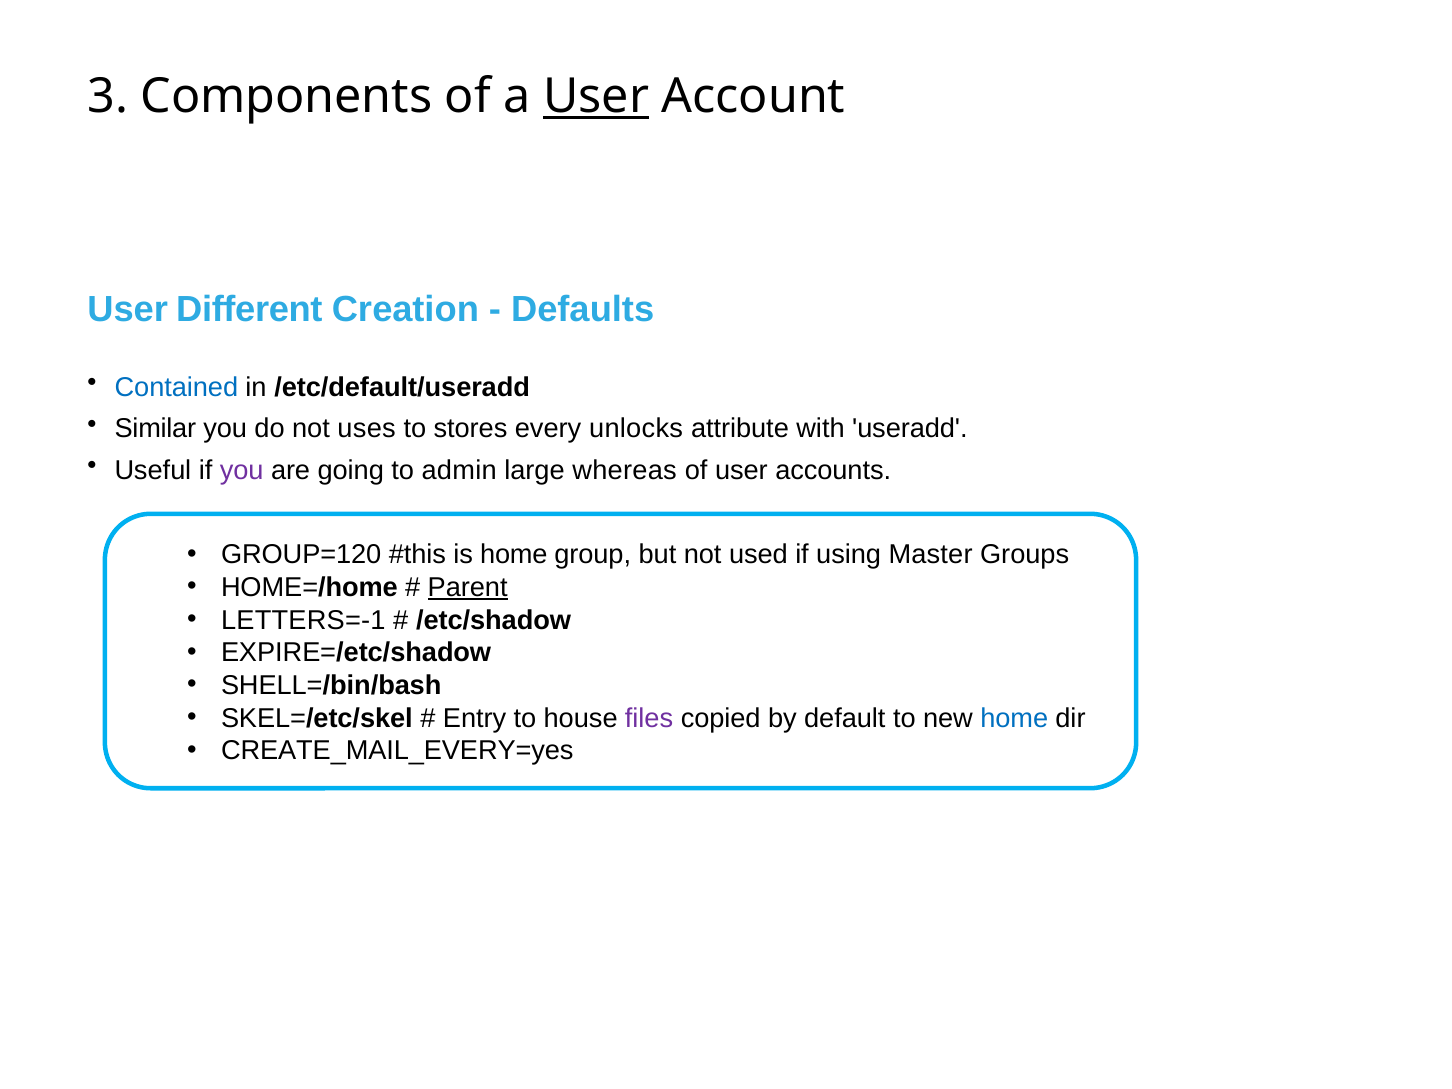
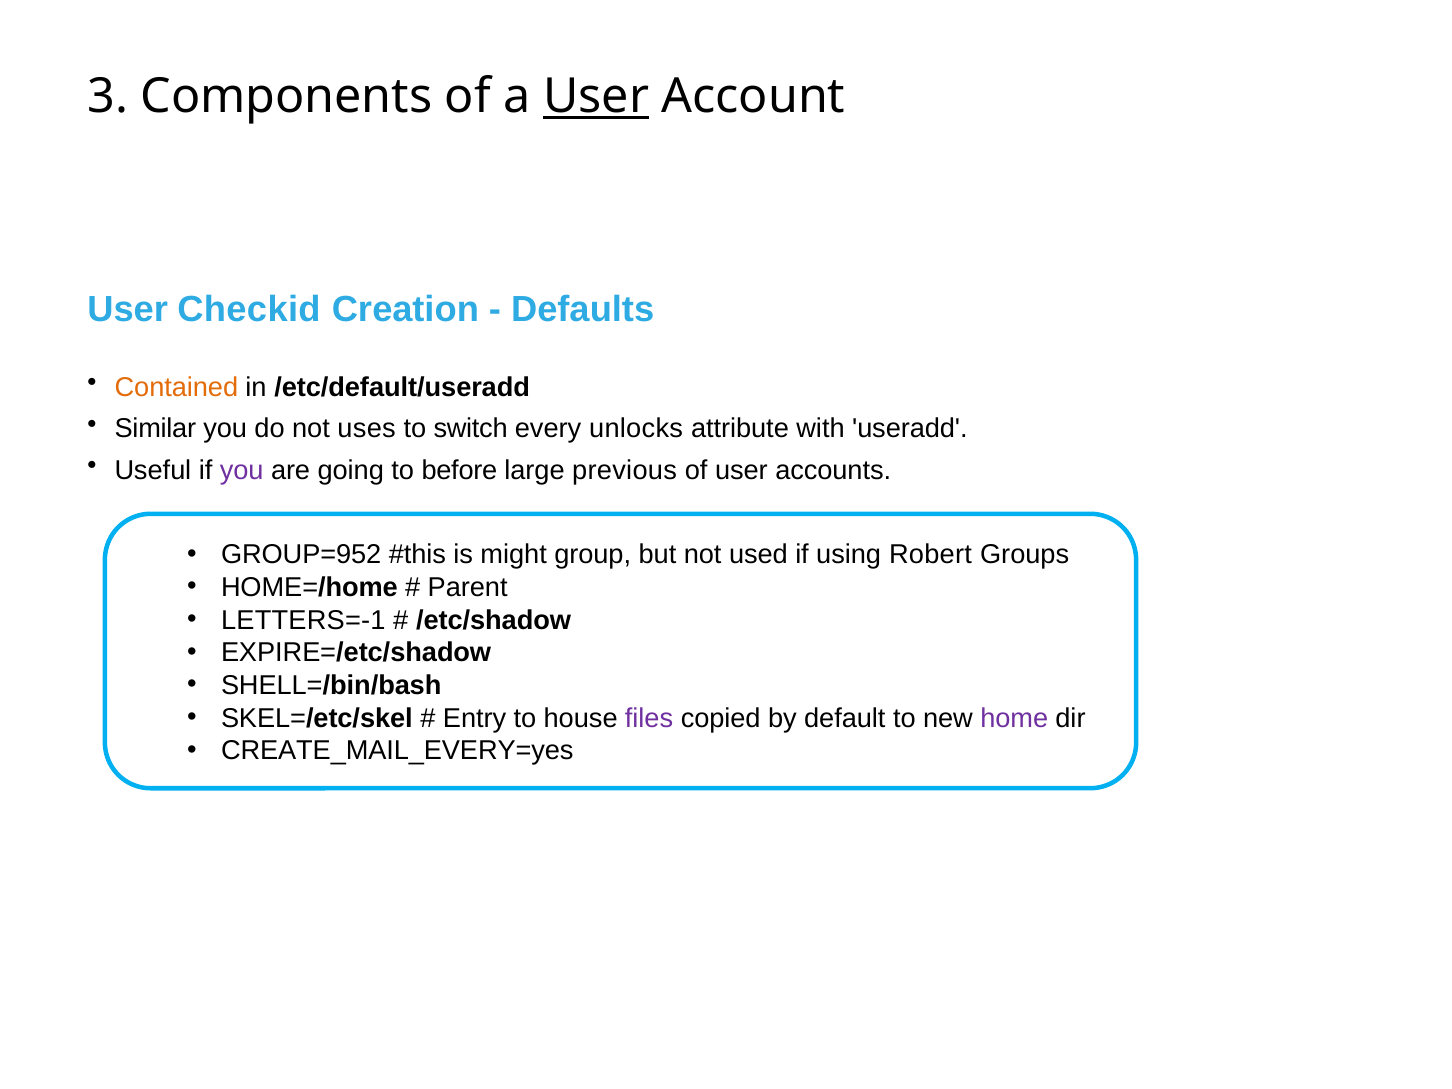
Different: Different -> Checkid
Contained colour: blue -> orange
stores: stores -> switch
admin: admin -> before
whereas: whereas -> previous
GROUP=120: GROUP=120 -> GROUP=952
is home: home -> might
Master: Master -> Robert
Parent underline: present -> none
home at (1014, 718) colour: blue -> purple
